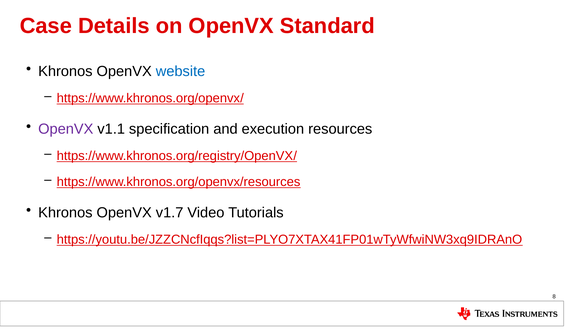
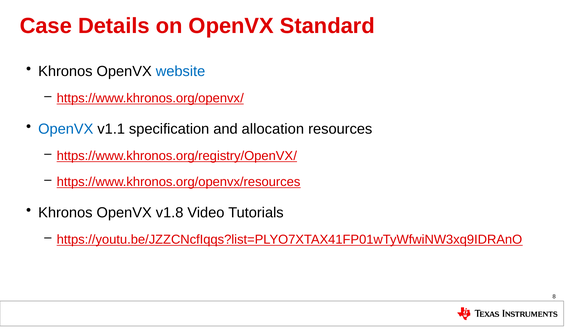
OpenVX at (66, 129) colour: purple -> blue
execution: execution -> allocation
v1.7: v1.7 -> v1.8
